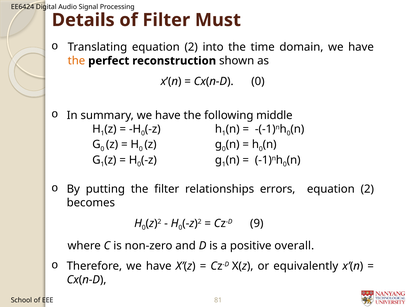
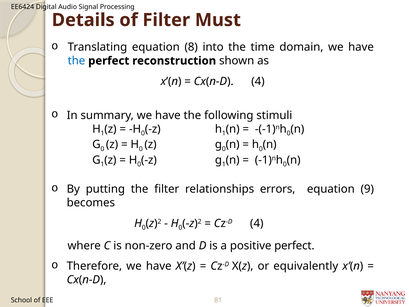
Translating equation 2: 2 -> 8
the at (76, 61) colour: orange -> blue
Cx(n-D 0: 0 -> 4
middle: middle -> stimuli
2 at (367, 189): 2 -> 9
Cz-D 9: 9 -> 4
positive overall: overall -> perfect
